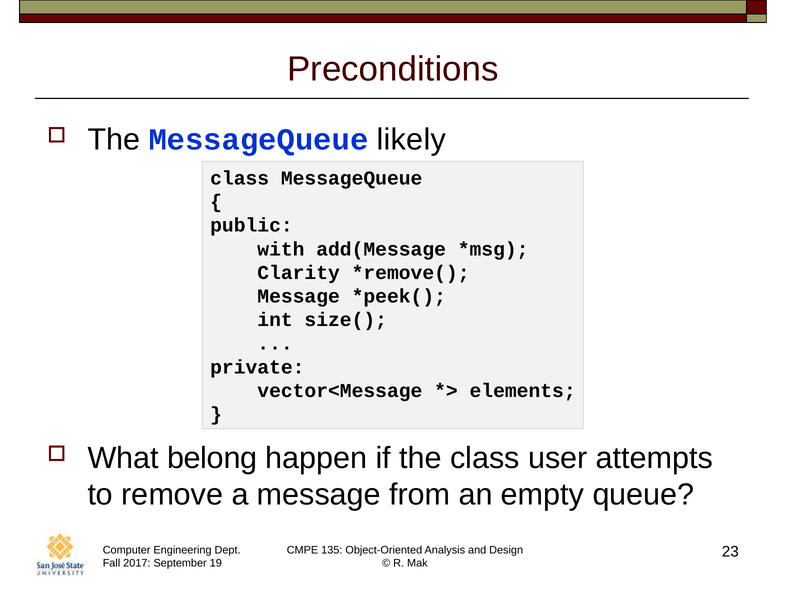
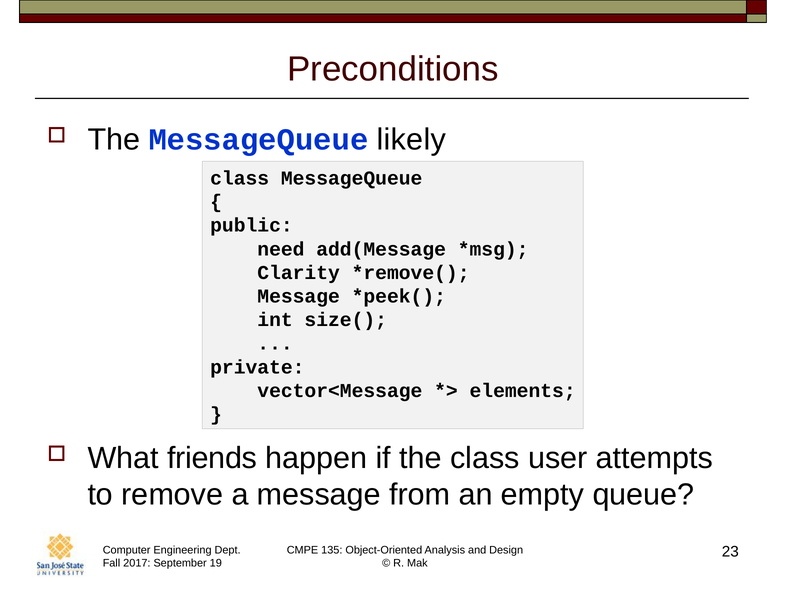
with: with -> need
belong: belong -> friends
